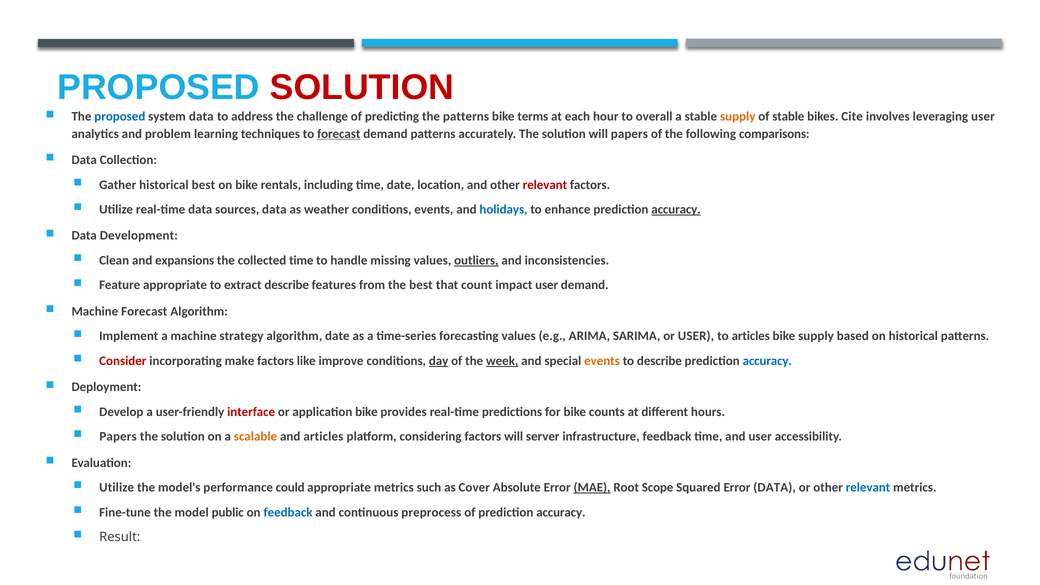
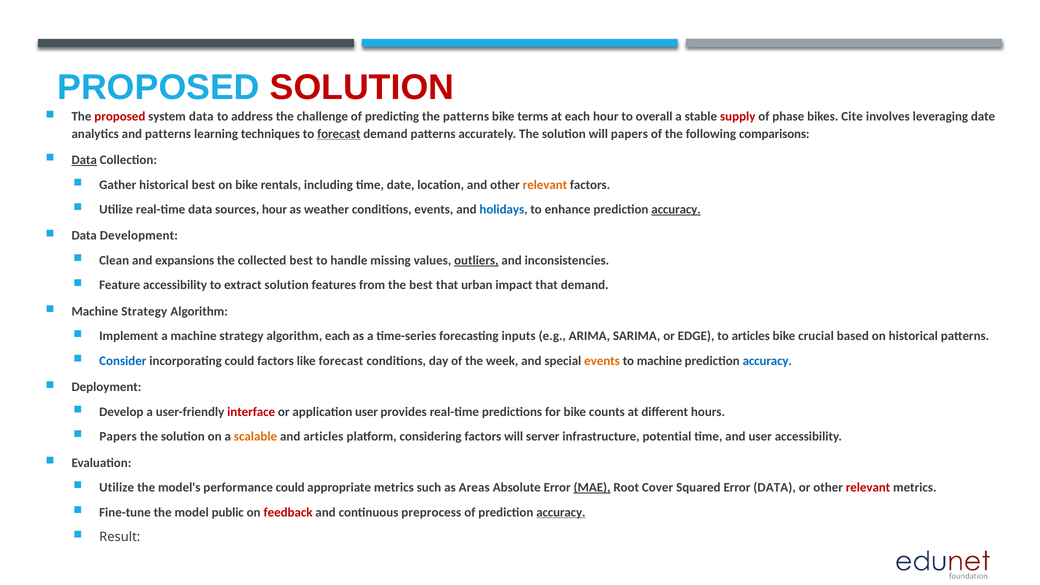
proposed at (120, 117) colour: blue -> red
supply at (738, 117) colour: orange -> red
of stable: stable -> phase
leveraging user: user -> date
and problem: problem -> patterns
Data at (84, 160) underline: none -> present
relevant at (545, 185) colour: red -> orange
sources data: data -> hour
collected time: time -> best
Feature appropriate: appropriate -> accessibility
extract describe: describe -> solution
count: count -> urban
impact user: user -> that
Forecast at (144, 311): Forecast -> Strategy
algorithm date: date -> each
forecasting values: values -> inputs
or USER: USER -> EDGE
bike supply: supply -> crucial
Consider colour: red -> blue
incorporating make: make -> could
like improve: improve -> forecast
day underline: present -> none
week underline: present -> none
to describe: describe -> machine
application bike: bike -> user
infrastructure feedback: feedback -> potential
Cover: Cover -> Areas
Scope: Scope -> Cover
relevant at (868, 488) colour: blue -> red
feedback at (288, 512) colour: blue -> red
accuracy at (561, 512) underline: none -> present
